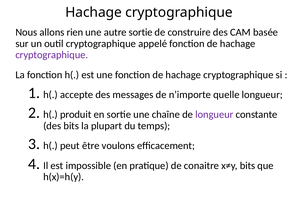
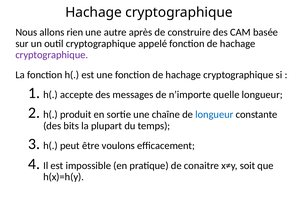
autre sortie: sortie -> après
longueur at (214, 115) colour: purple -> blue
x≠y bits: bits -> soit
